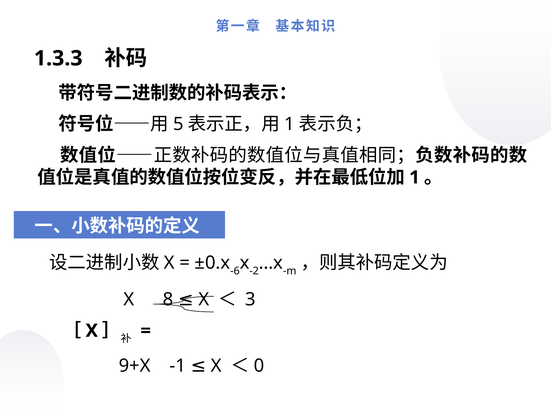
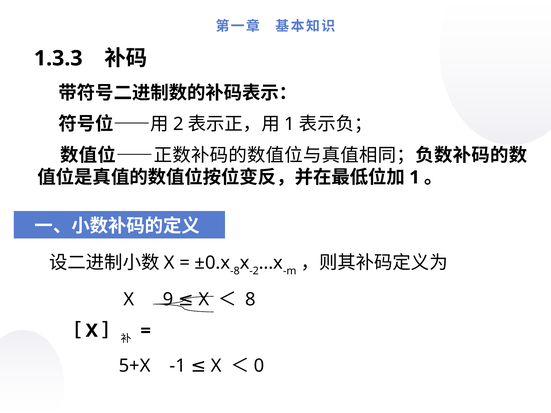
5: 5 -> 2
-6: -6 -> -8
3: 3 -> 8
8: 8 -> 9
9+X: 9+X -> 5+X
